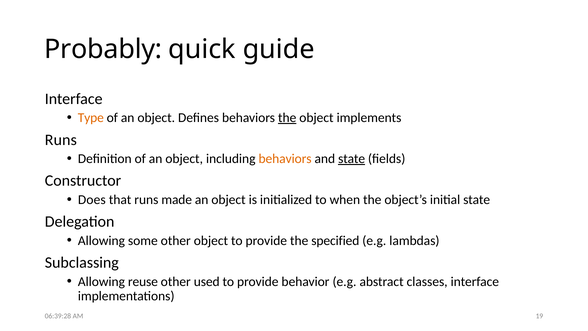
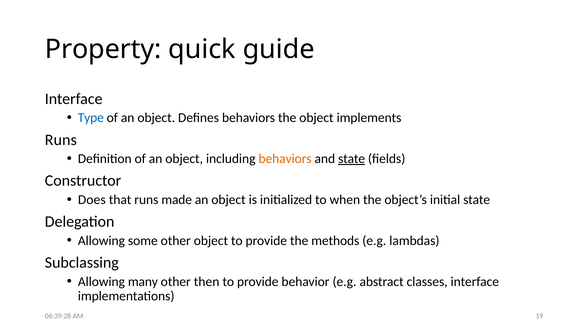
Probably: Probably -> Property
Type colour: orange -> blue
the at (287, 118) underline: present -> none
specified: specified -> methods
reuse: reuse -> many
used: used -> then
